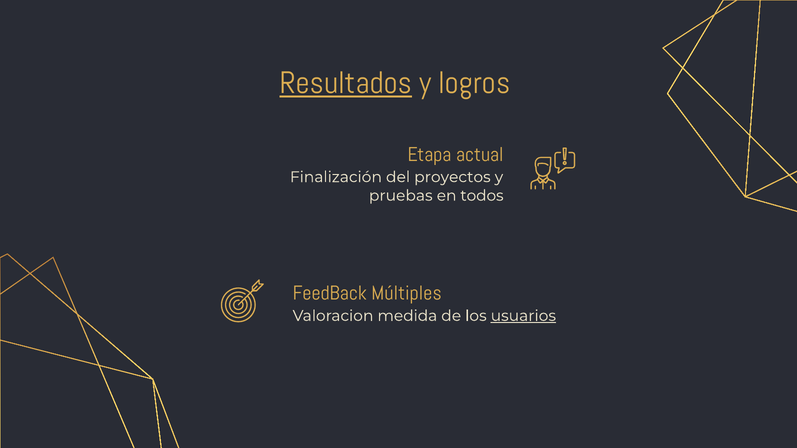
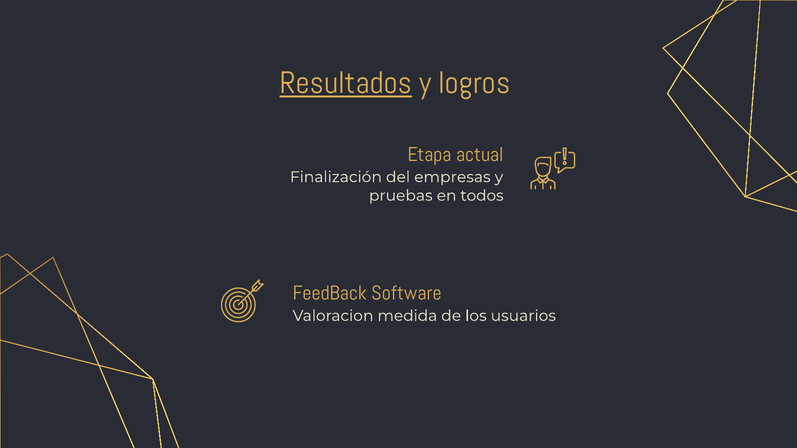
proyectos: proyectos -> empresas
Múltiples: Múltiples -> Software
usuarios underline: present -> none
